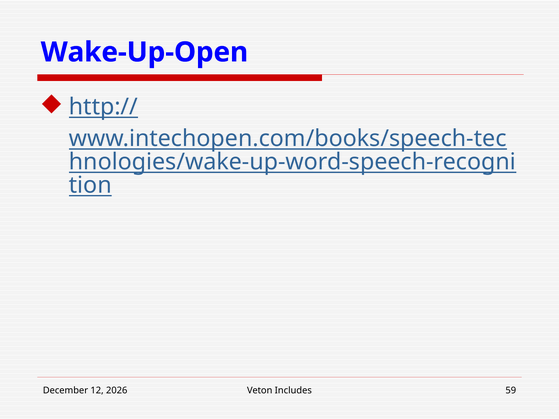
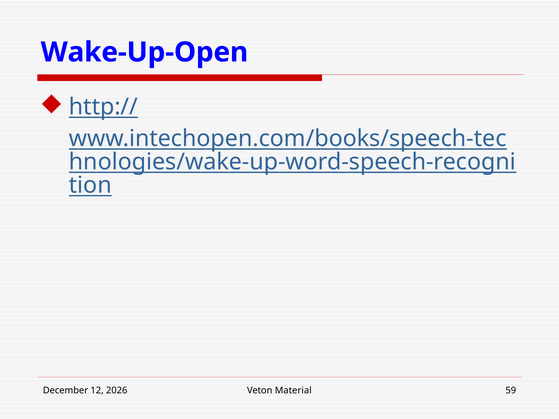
Includes: Includes -> Material
